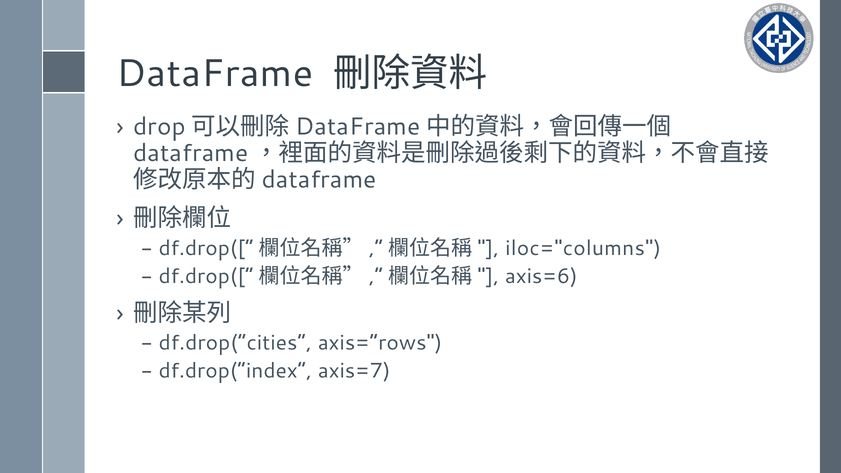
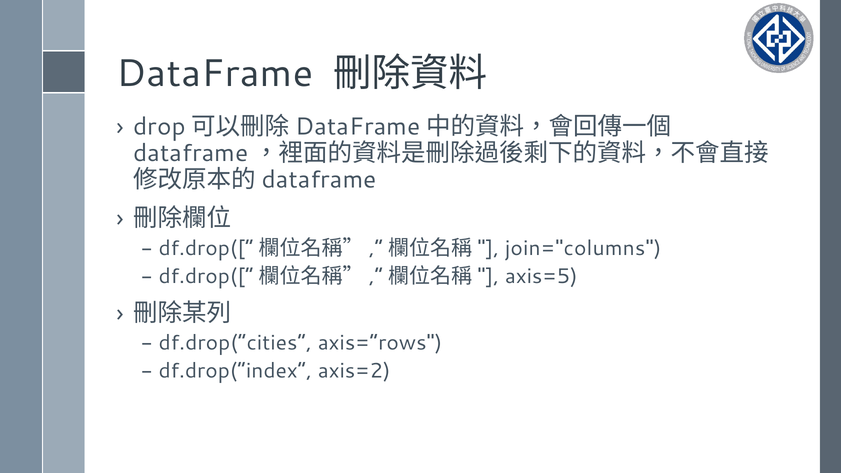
iloc="columns: iloc="columns -> join="columns
axis=6: axis=6 -> axis=5
axis=7: axis=7 -> axis=2
